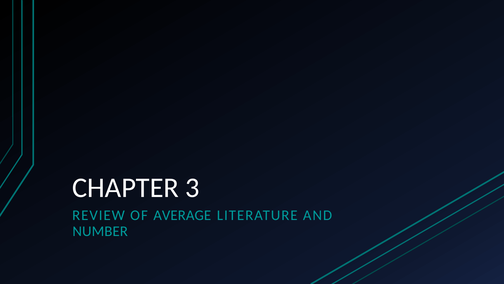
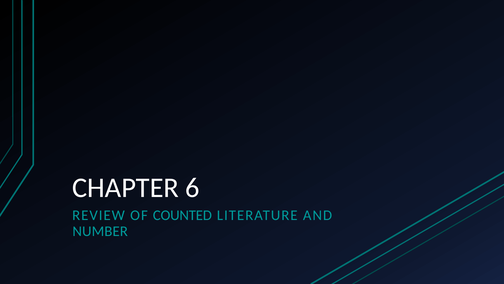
3: 3 -> 6
AVERAGE: AVERAGE -> COUNTED
